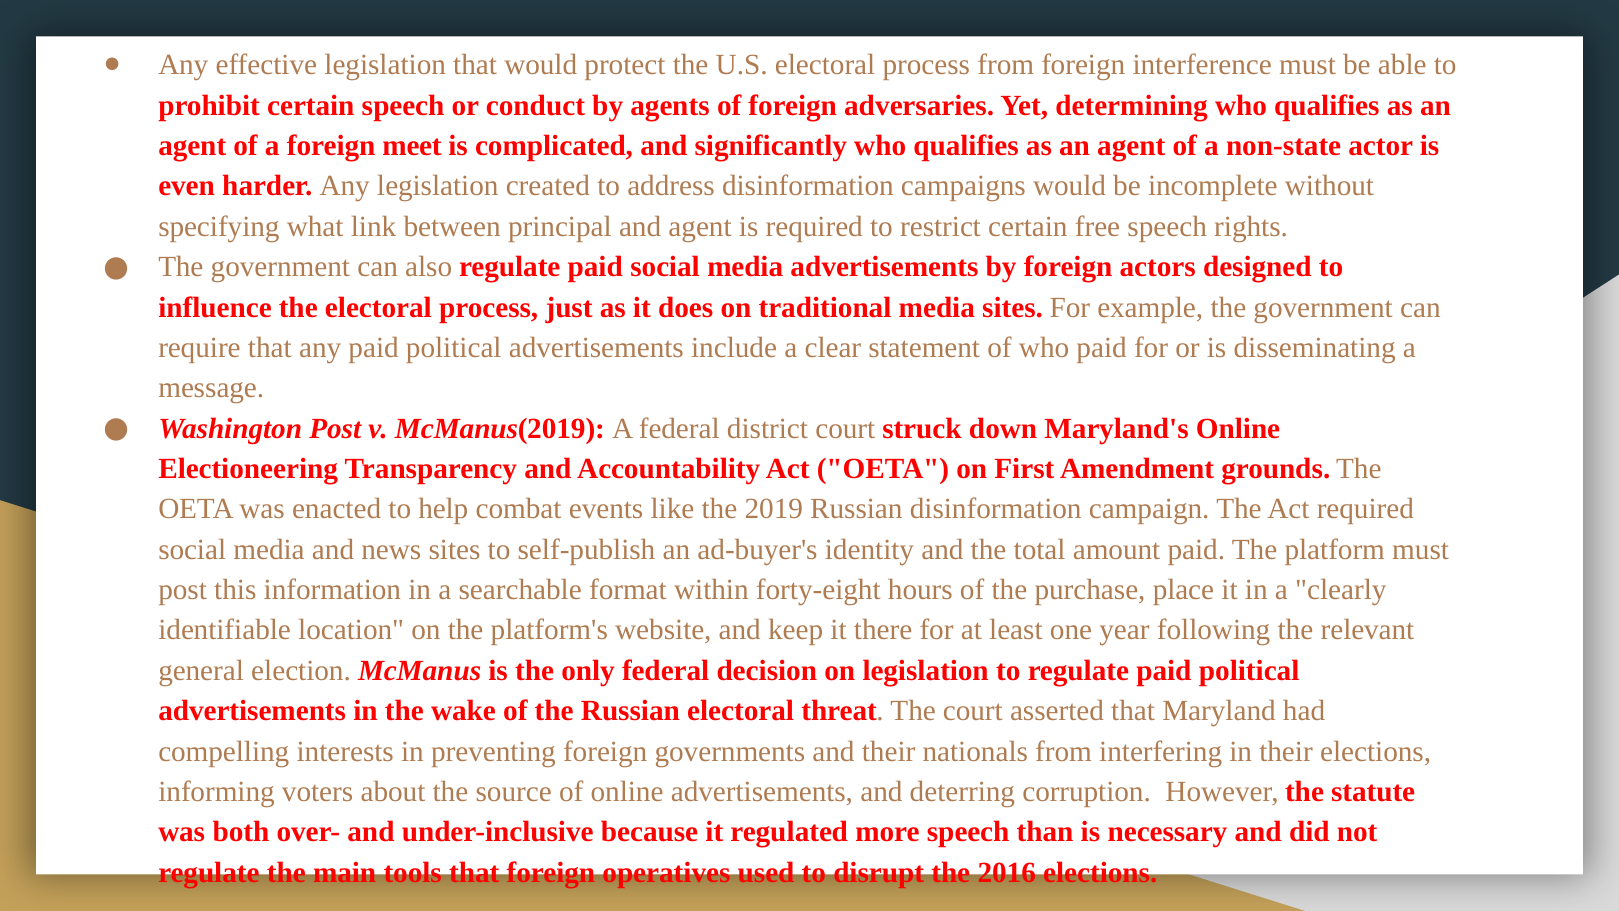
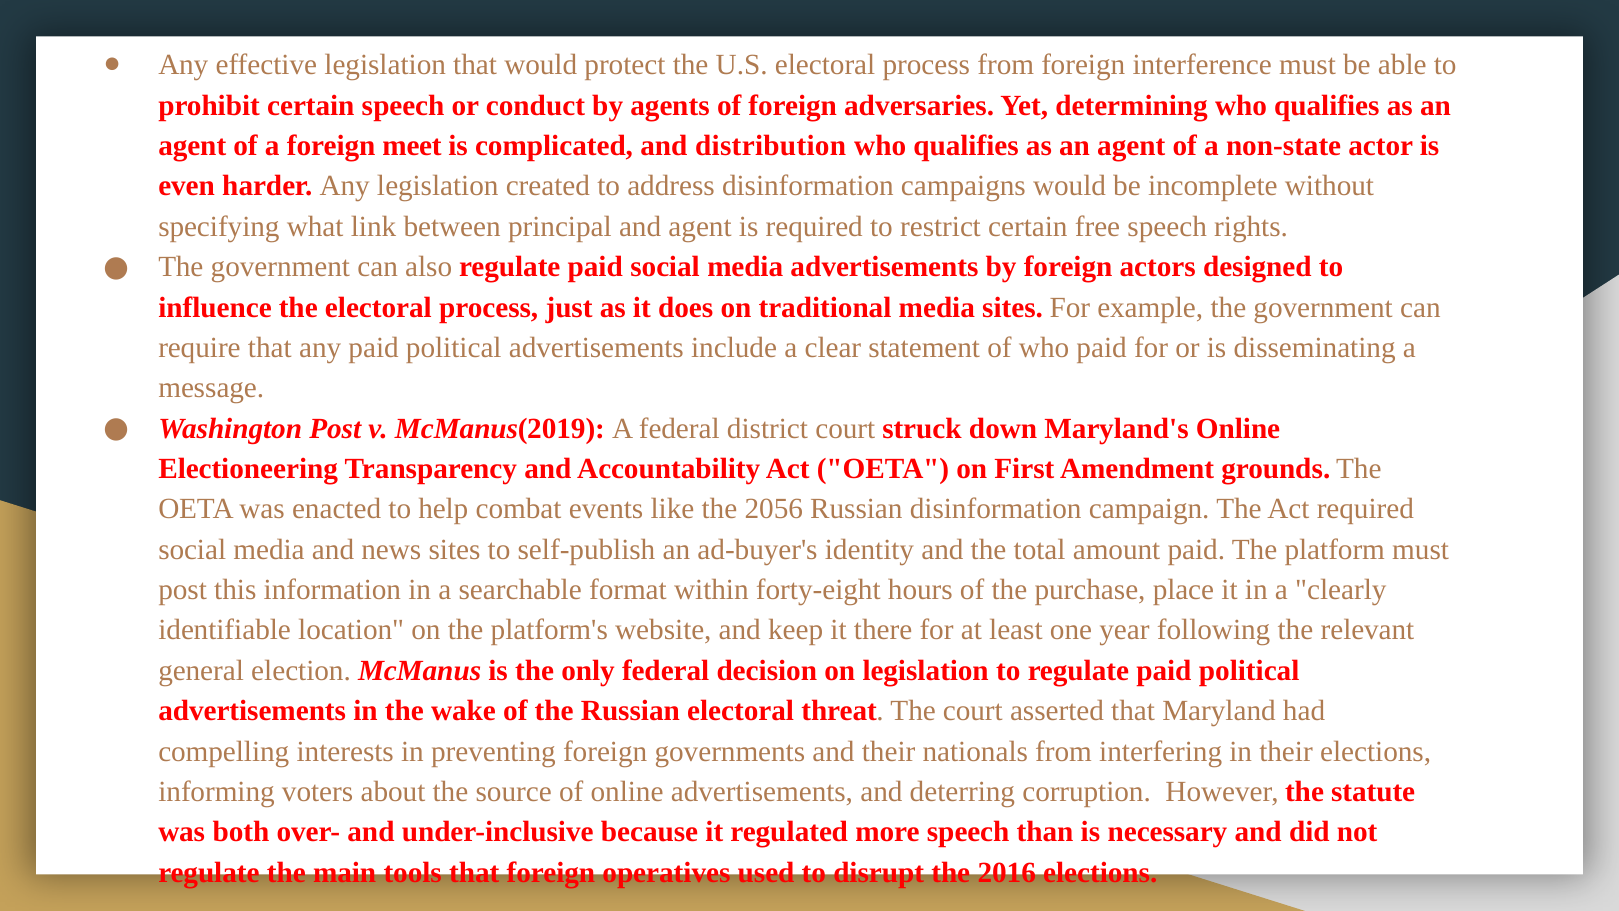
significantly: significantly -> distribution
2019: 2019 -> 2056
